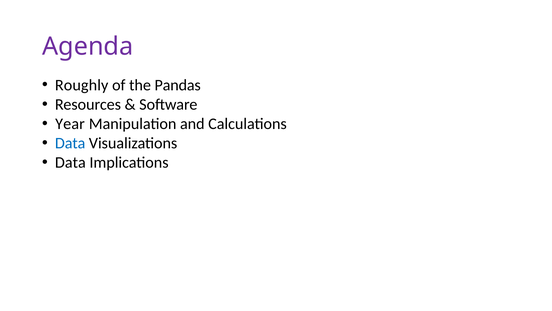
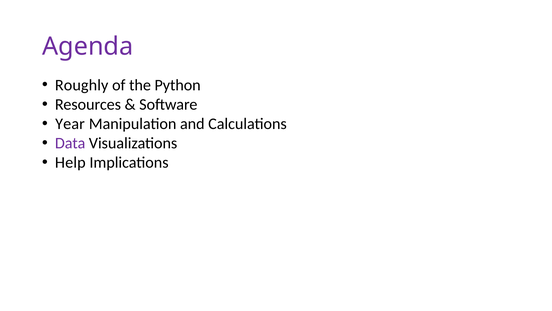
Pandas: Pandas -> Python
Data at (70, 143) colour: blue -> purple
Data at (70, 162): Data -> Help
